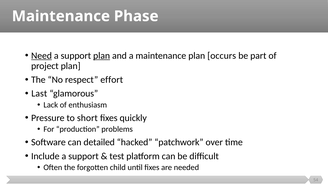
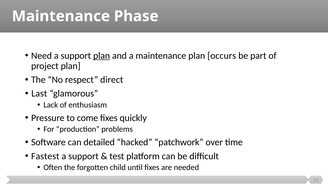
Need underline: present -> none
effort: effort -> direct
short: short -> come
Include: Include -> Fastest
